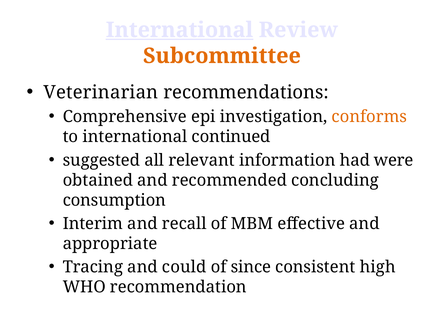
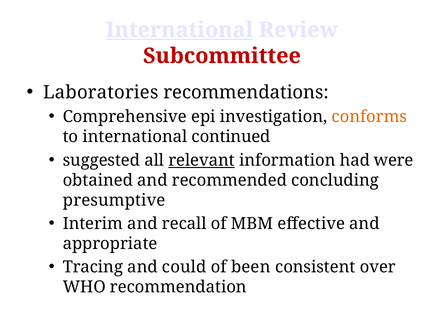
Subcommittee colour: orange -> red
Veterinarian: Veterinarian -> Laboratories
relevant underline: none -> present
consumption: consumption -> presumptive
since: since -> been
high: high -> over
